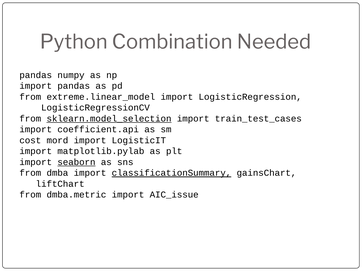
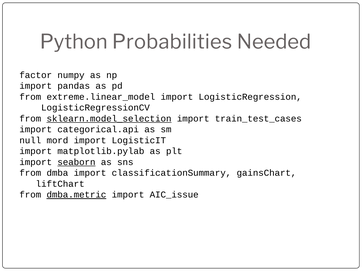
Combination: Combination -> Probabilities
pandas at (36, 75): pandas -> factor
coefficient.api: coefficient.api -> categorical.api
cost: cost -> null
classificationSummary underline: present -> none
dmba.metric underline: none -> present
